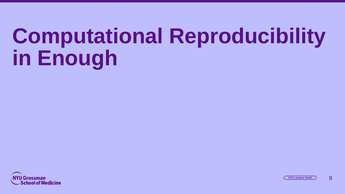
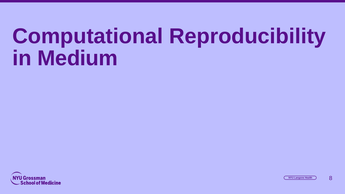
Enough: Enough -> Medium
